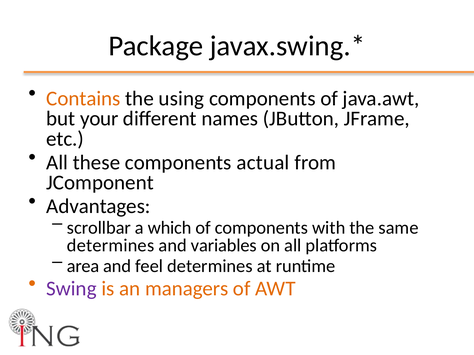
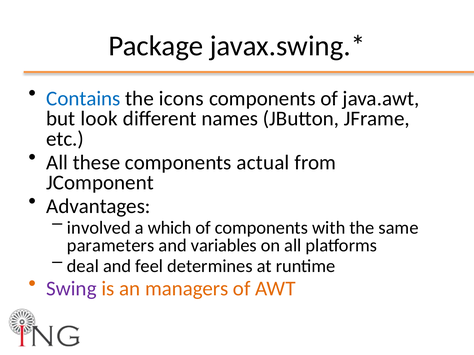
Contains colour: orange -> blue
using: using -> icons
your: your -> look
scrollbar: scrollbar -> involved
determines at (111, 246): determines -> parameters
area: area -> deal
